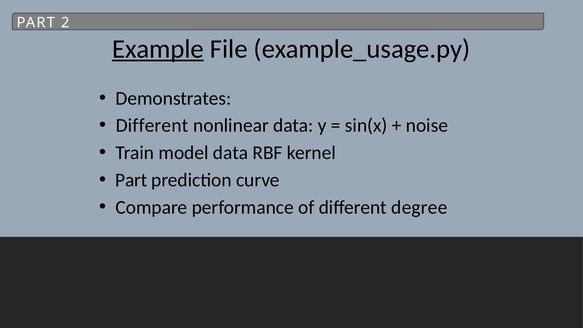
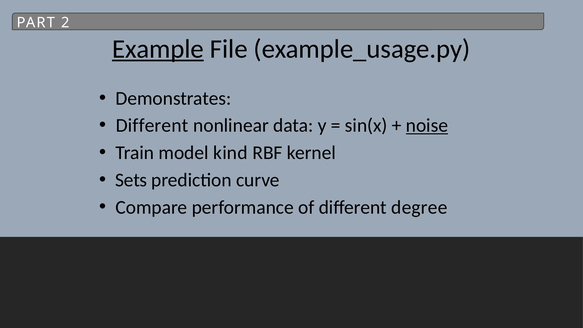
noise underline: none -> present
model data: data -> kind
Part at (131, 180): Part -> Sets
